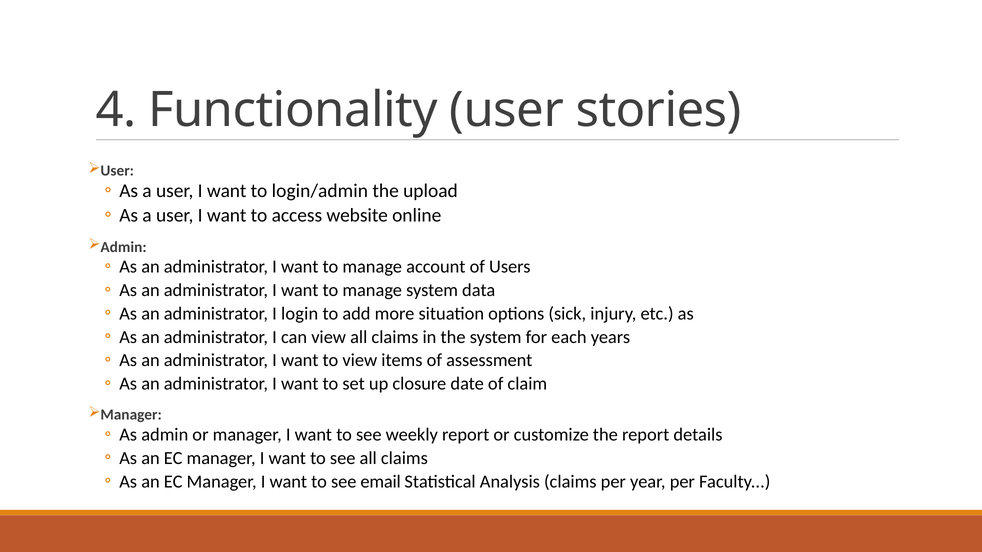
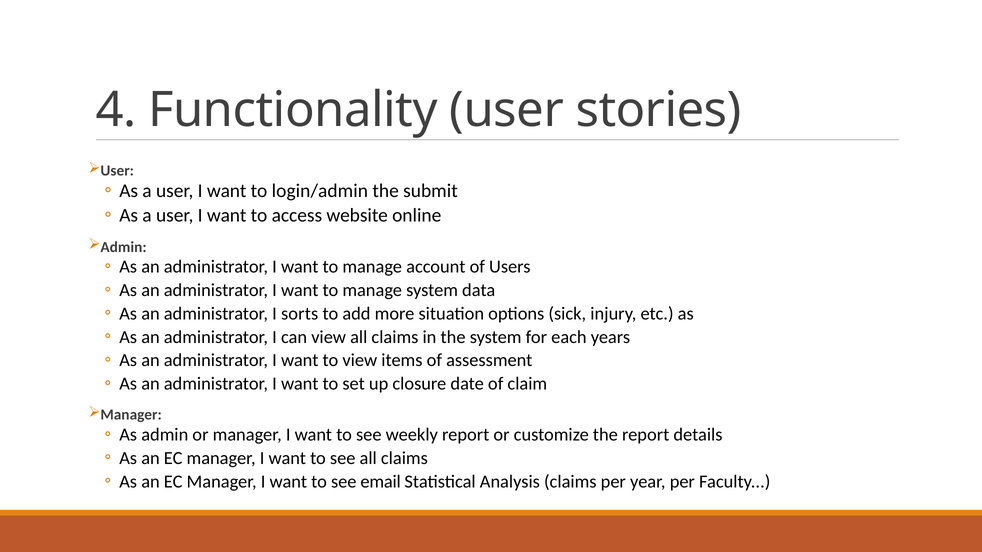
upload: upload -> submit
login: login -> sorts
